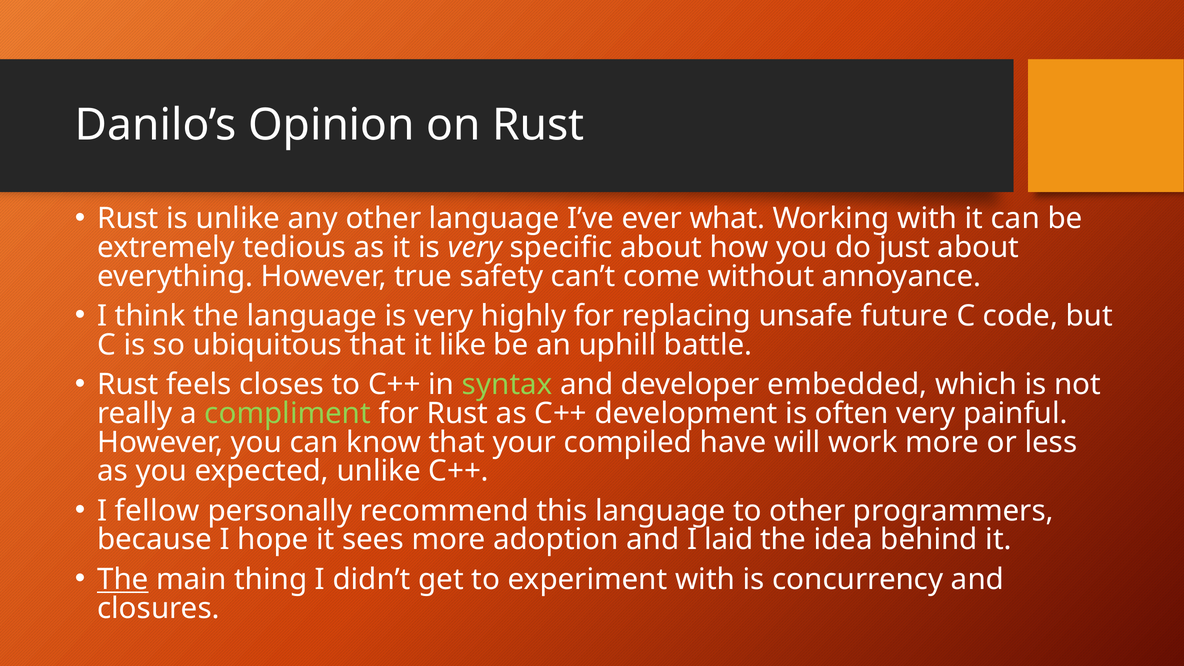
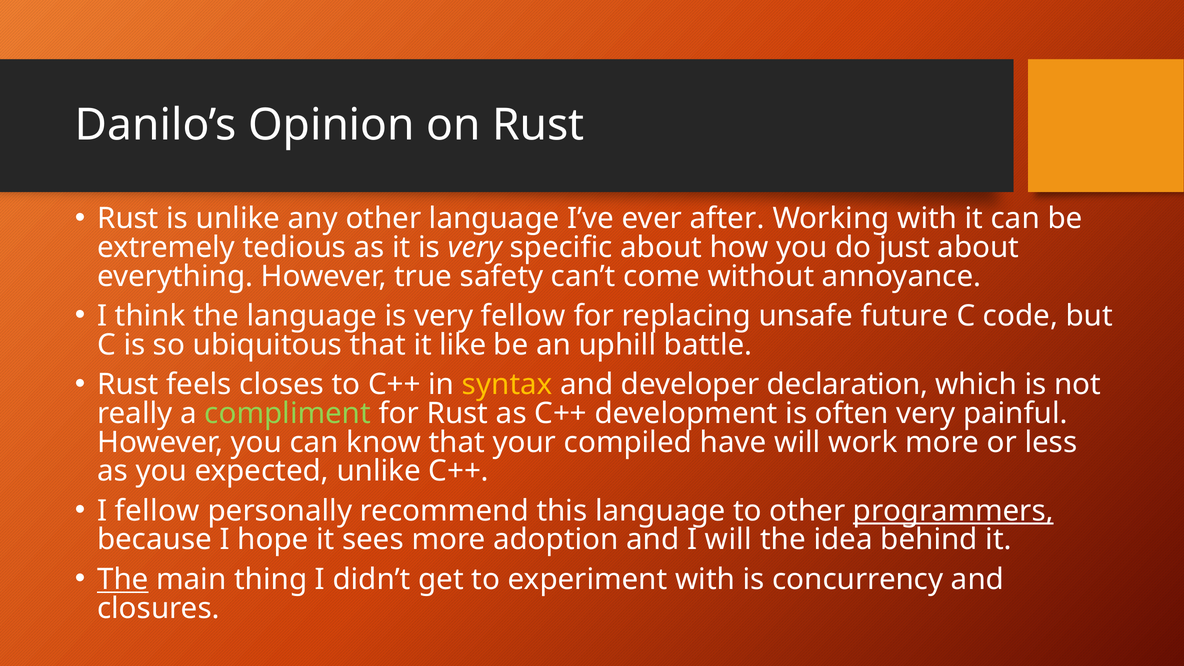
what: what -> after
very highly: highly -> fellow
syntax colour: light green -> yellow
embedded: embedded -> declaration
programmers underline: none -> present
I laid: laid -> will
